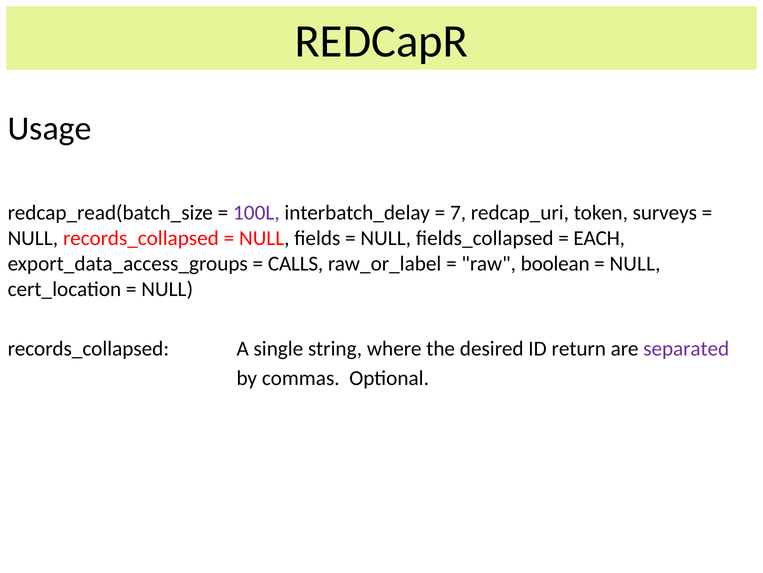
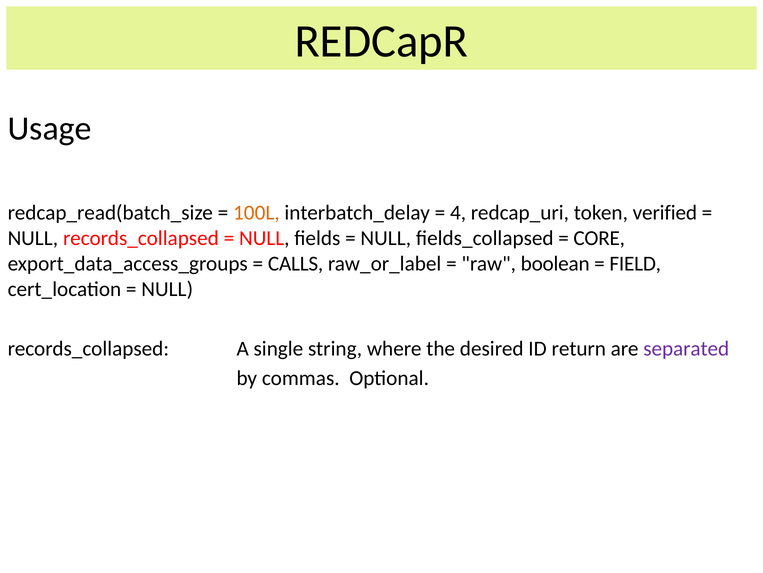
100L colour: purple -> orange
7: 7 -> 4
surveys: surveys -> verified
EACH: EACH -> CORE
NULL at (635, 263): NULL -> FIELD
